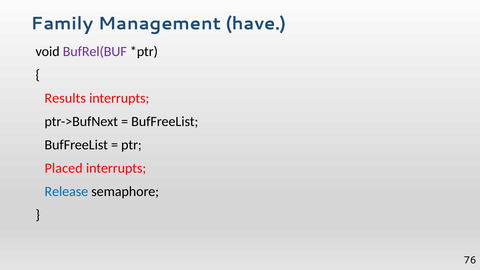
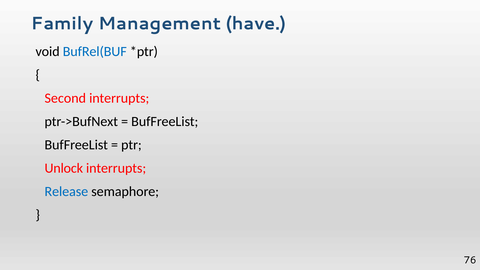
BufRel(BUF colour: purple -> blue
Results: Results -> Second
Placed: Placed -> Unlock
